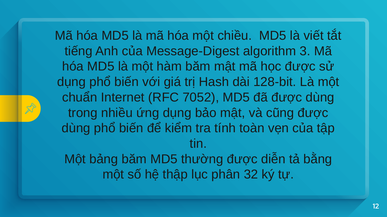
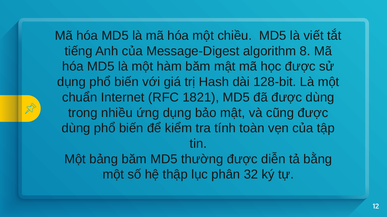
3: 3 -> 8
7052: 7052 -> 1821
